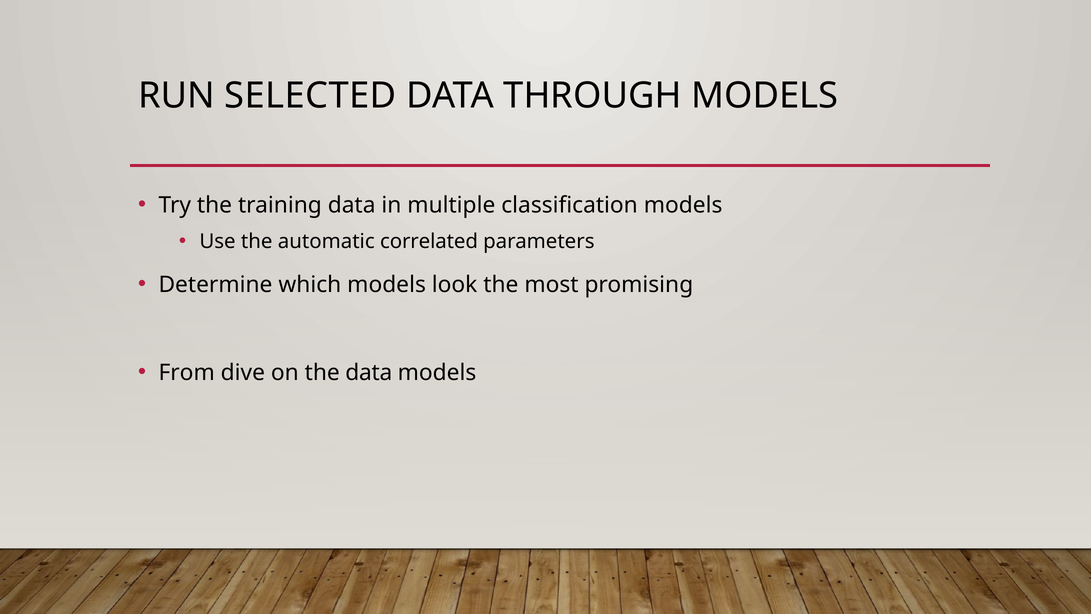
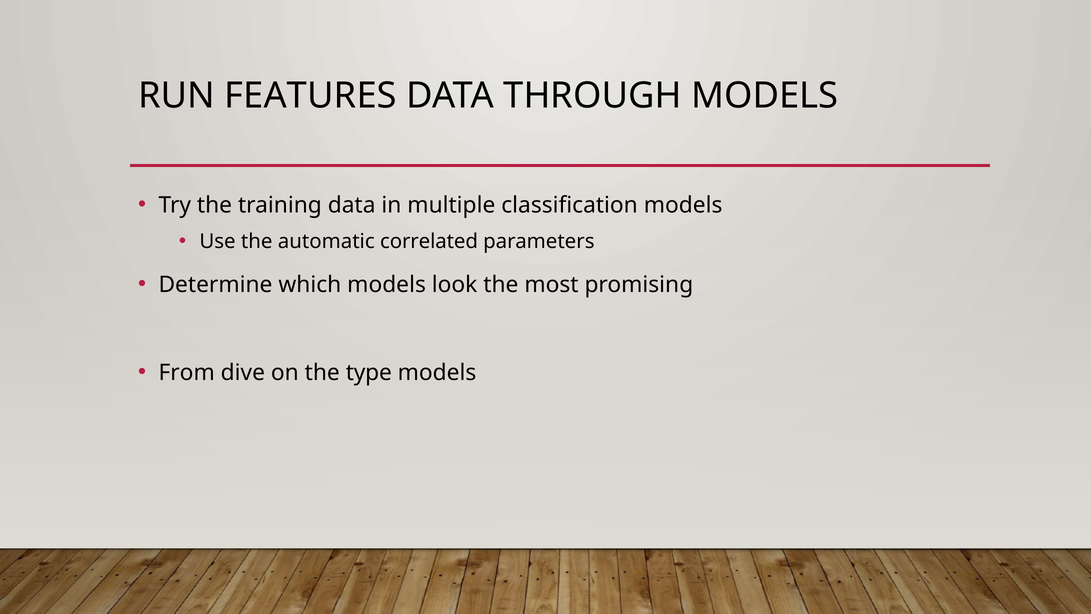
SELECTED: SELECTED -> FEATURES
the data: data -> type
